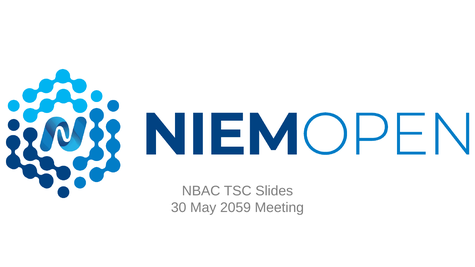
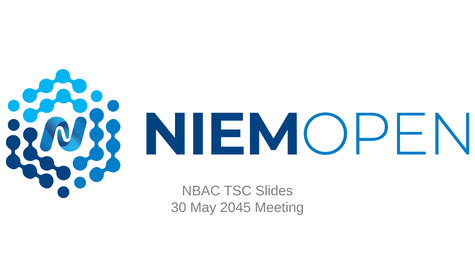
2059: 2059 -> 2045
